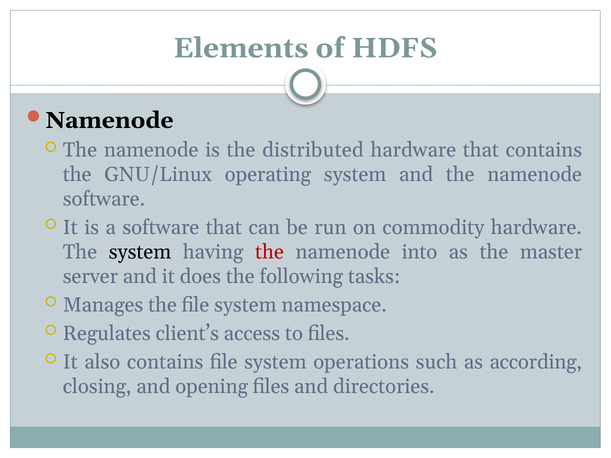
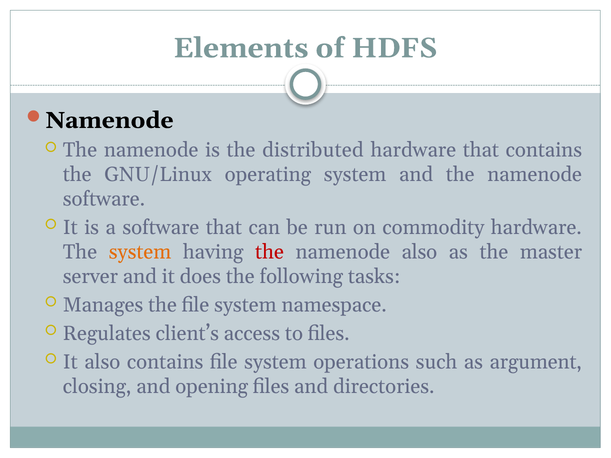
system at (140, 252) colour: black -> orange
namenode into: into -> also
according: according -> argument
